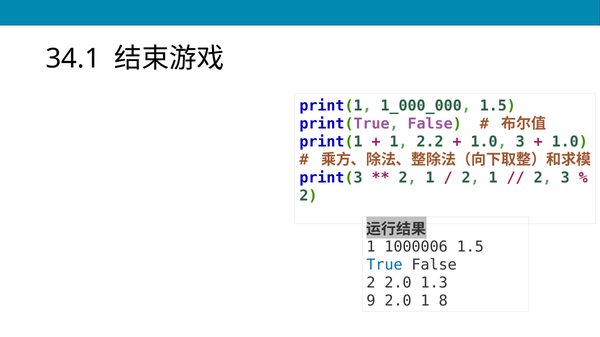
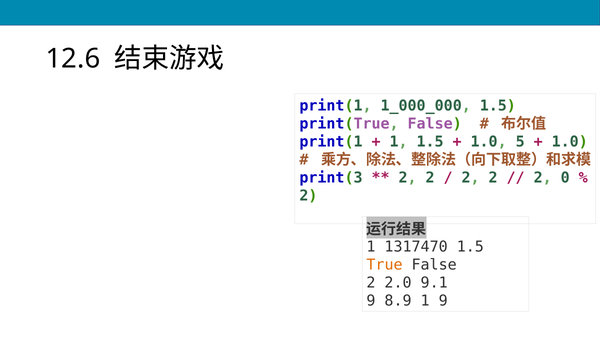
34.1: 34.1 -> 12.6
1 2.2: 2.2 -> 1.5
1.0 3: 3 -> 5
1 at (430, 178): 1 -> 2
1 at (493, 178): 1 -> 2
2 3: 3 -> 0
1000006: 1000006 -> 1317470
True colour: blue -> orange
1.3: 1.3 -> 9.1
9 2.0: 2.0 -> 8.9
1 8: 8 -> 9
